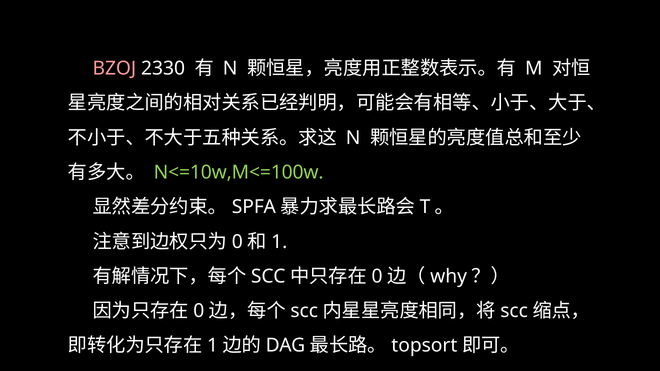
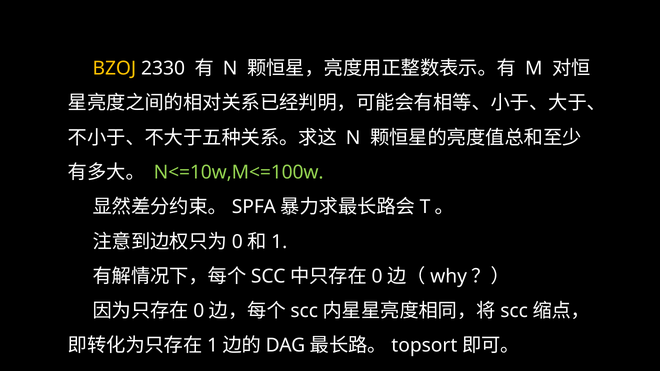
BZOJ colour: pink -> yellow
